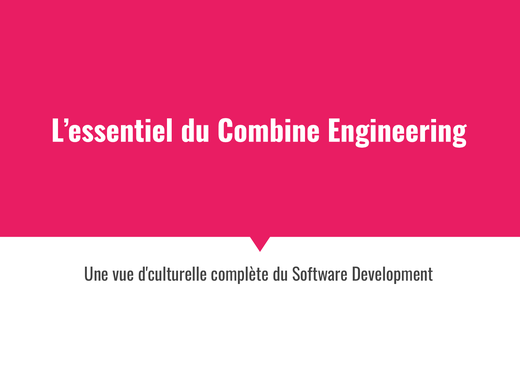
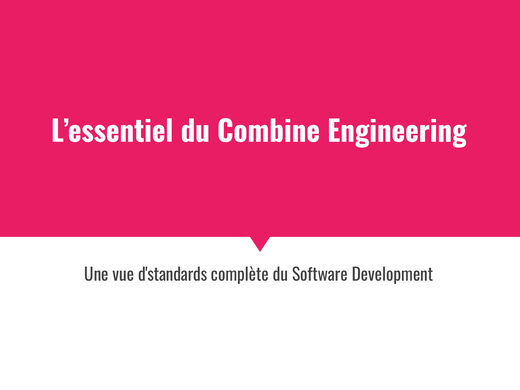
d'culturelle: d'culturelle -> d'standards
